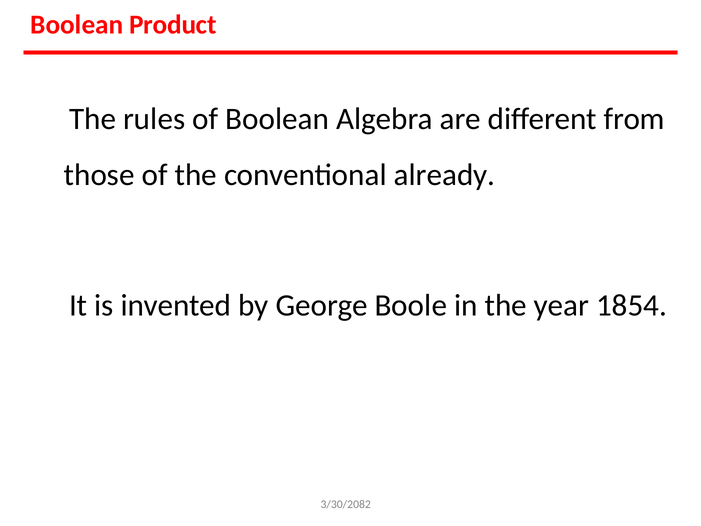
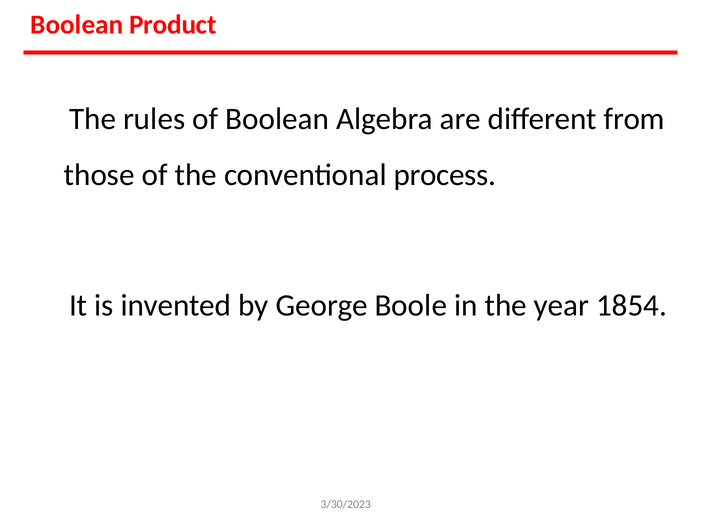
already: already -> process
3/30/2082: 3/30/2082 -> 3/30/2023
